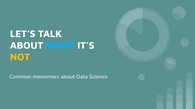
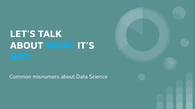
NOT colour: yellow -> light blue
